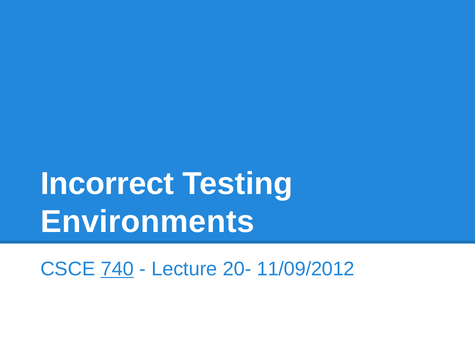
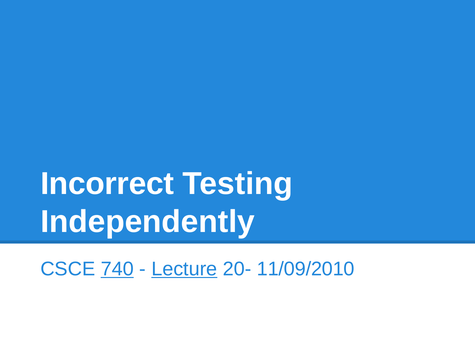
Environments: Environments -> Independently
Lecture underline: none -> present
11/09/2012: 11/09/2012 -> 11/09/2010
